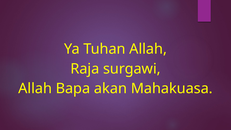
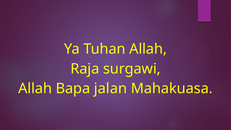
akan: akan -> jalan
